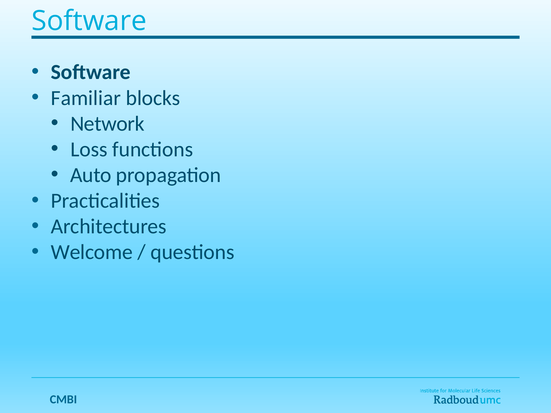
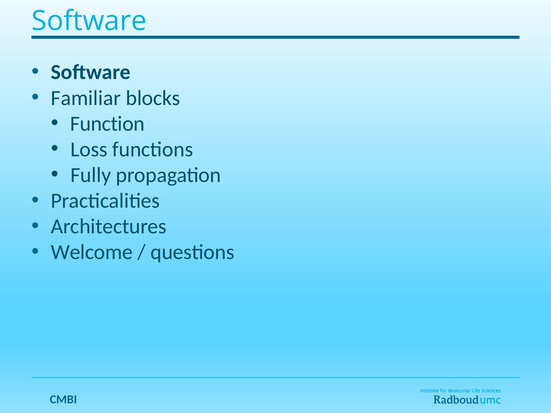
Network: Network -> Function
Auto: Auto -> Fully
